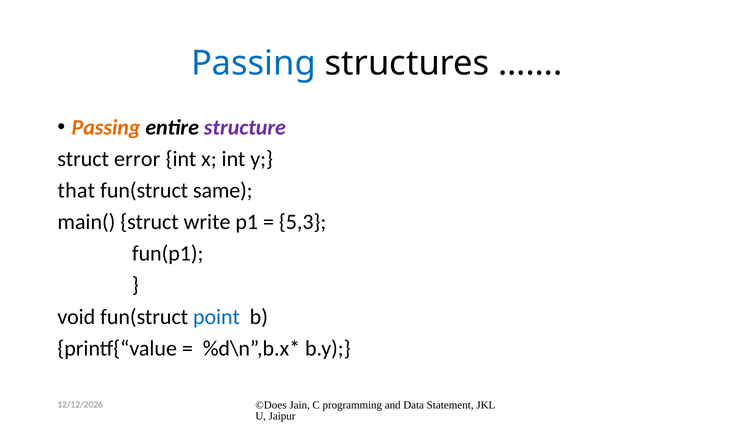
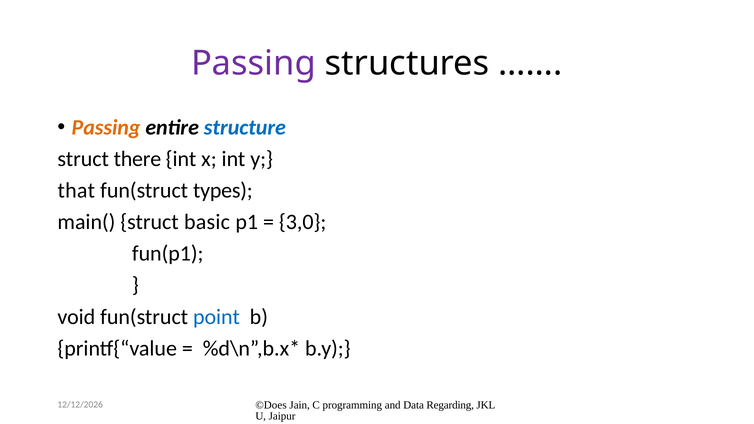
Passing at (253, 63) colour: blue -> purple
structure colour: purple -> blue
error: error -> there
same: same -> types
write: write -> basic
5,3: 5,3 -> 3,0
Statement: Statement -> Regarding
